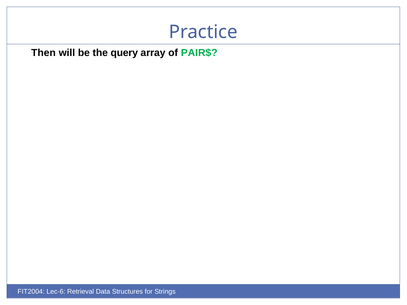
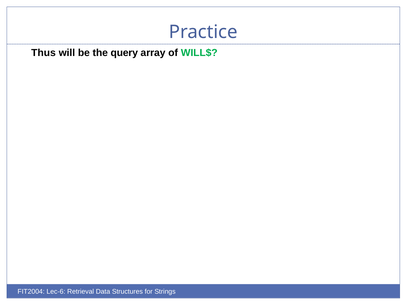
Then: Then -> Thus
PAIR$: PAIR$ -> WILL$
